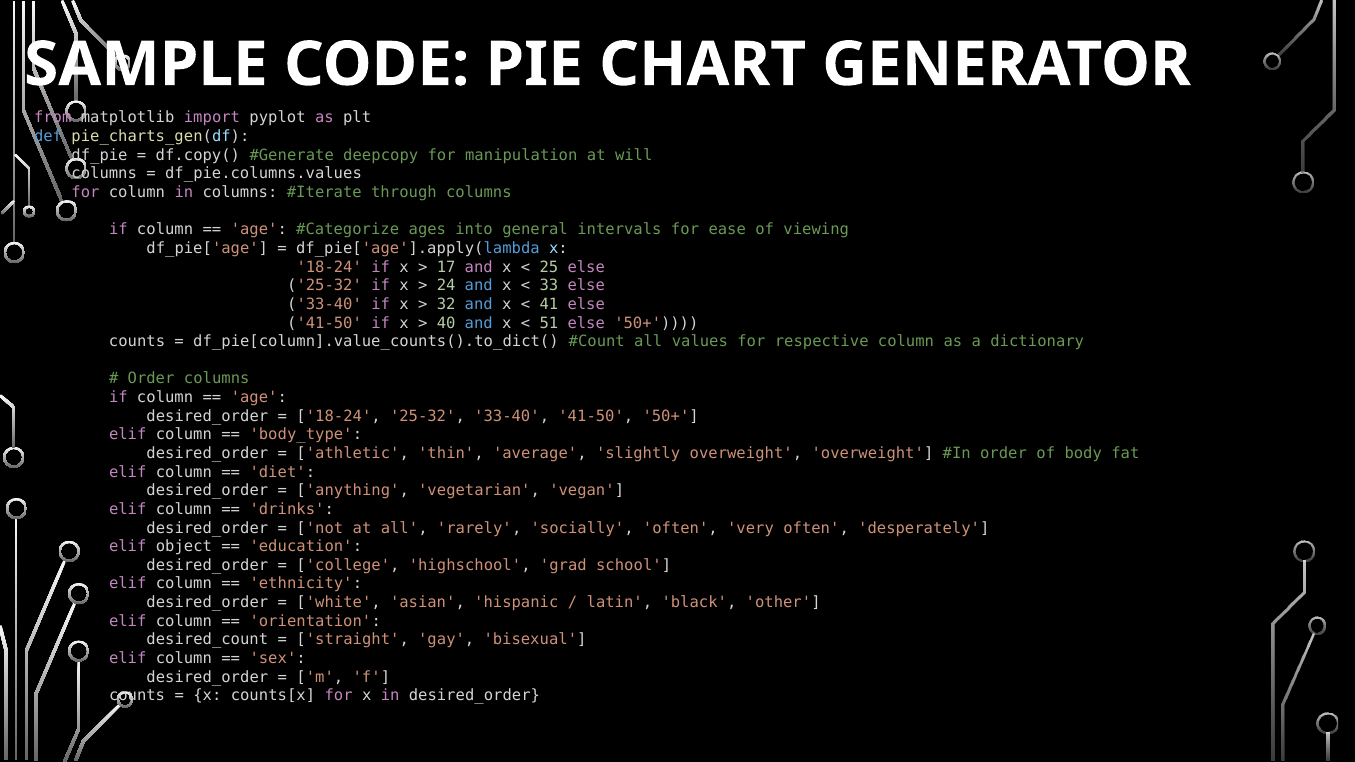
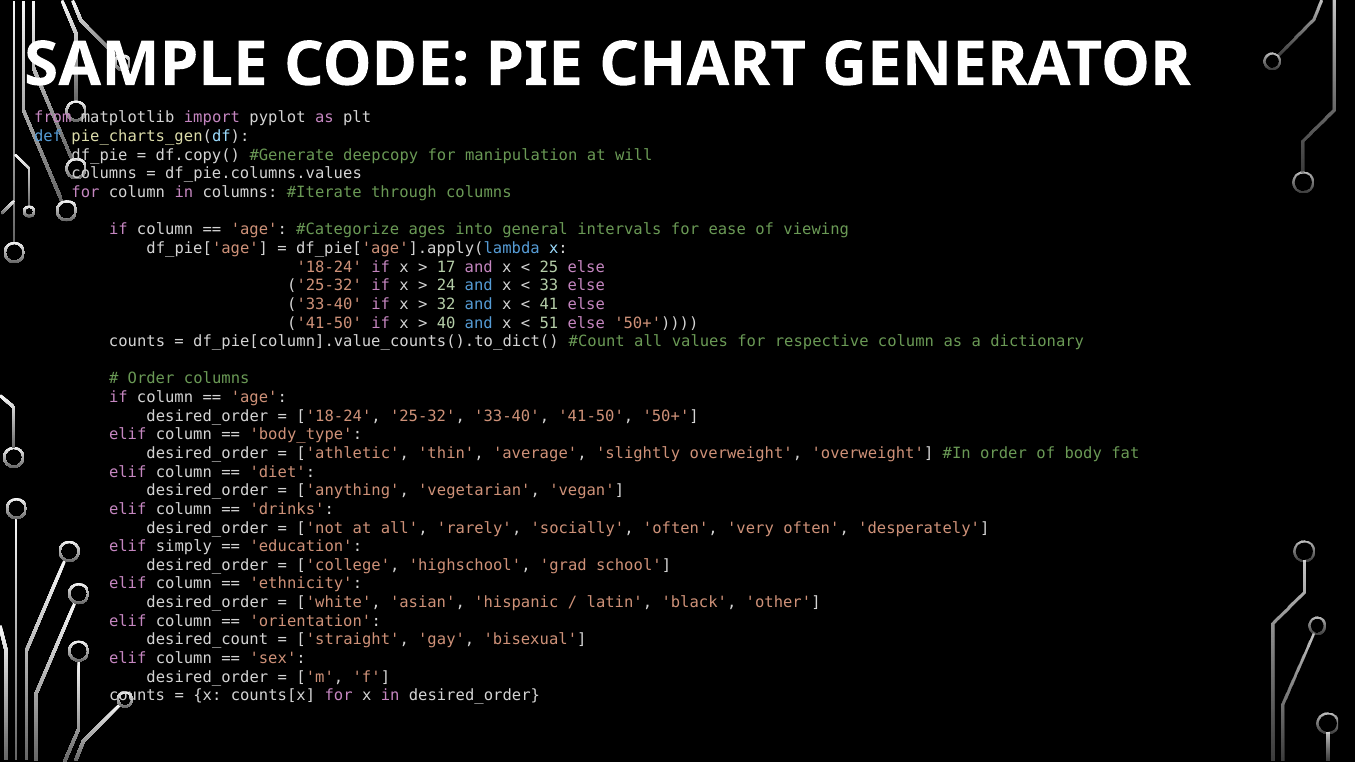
object: object -> simply
